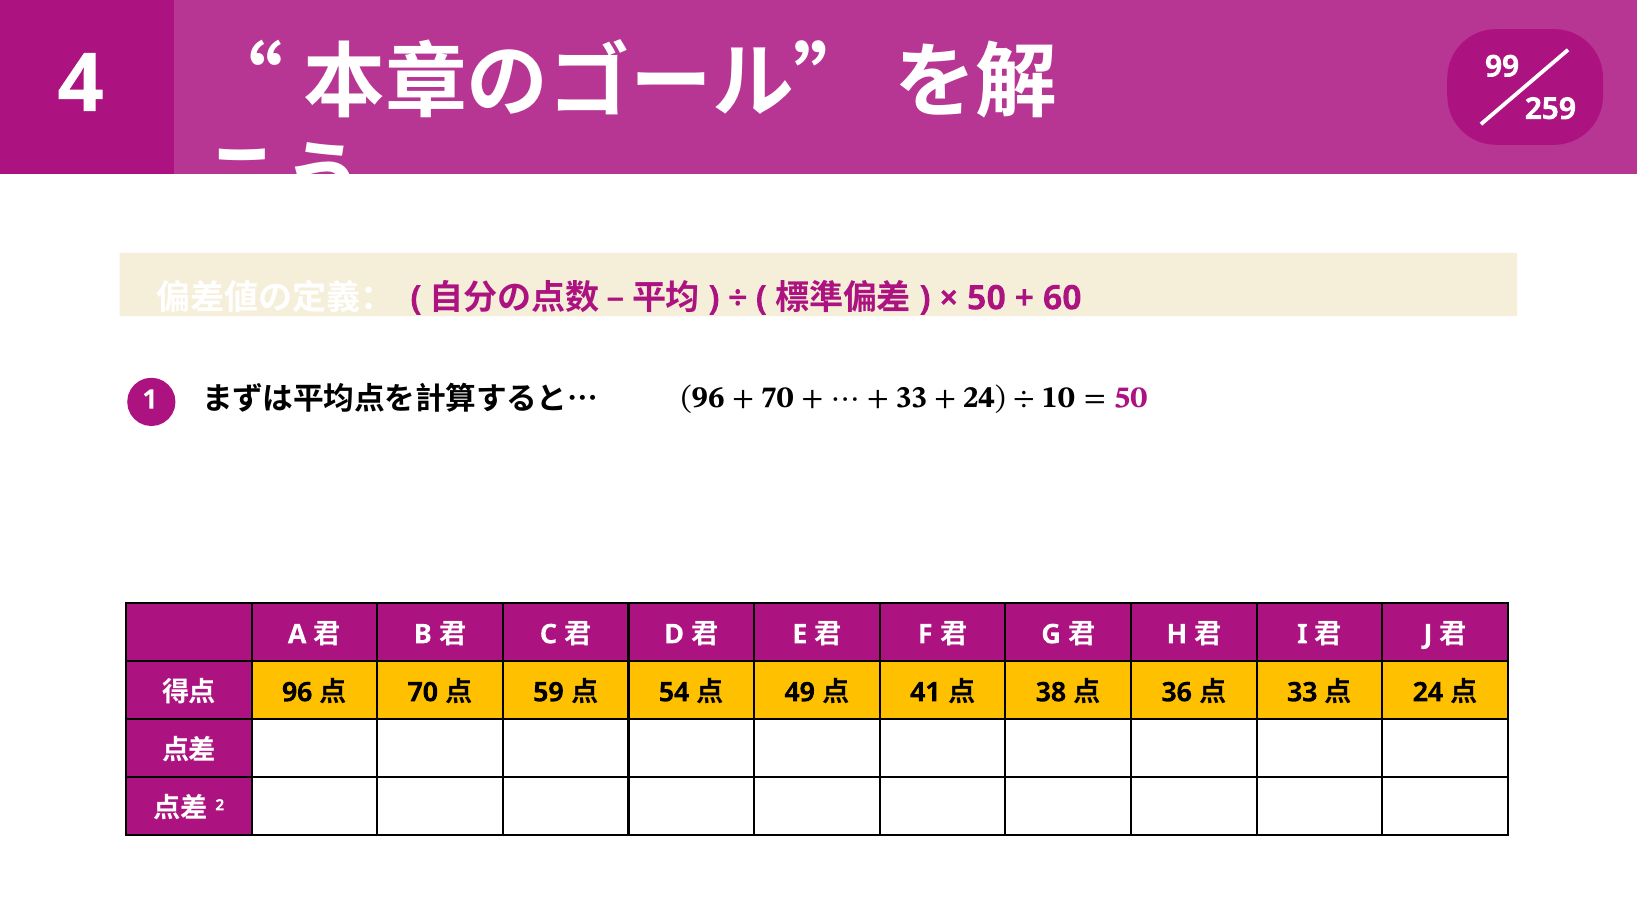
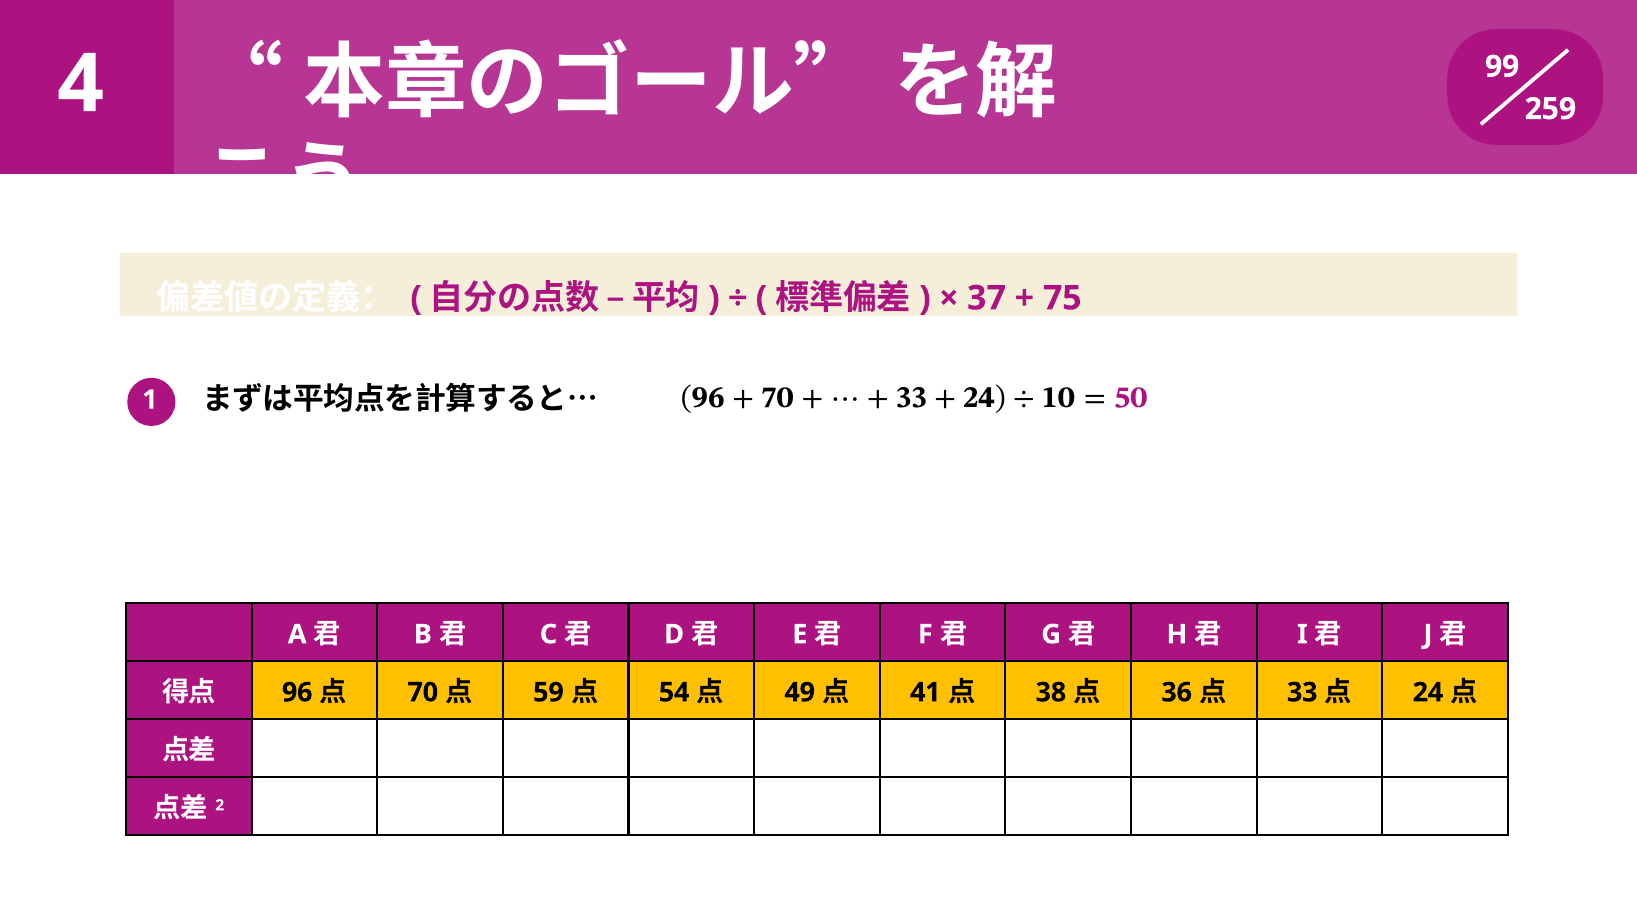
50: 50 -> 37
60: 60 -> 75
